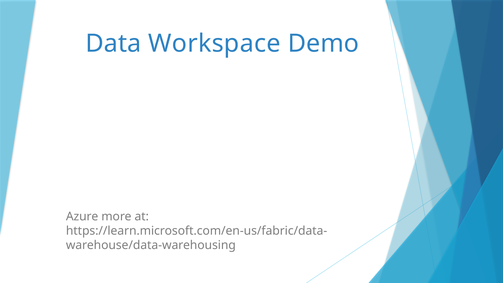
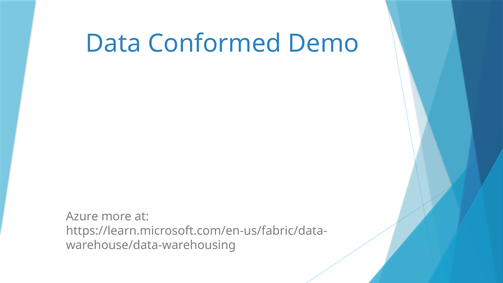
Workspace: Workspace -> Conformed
